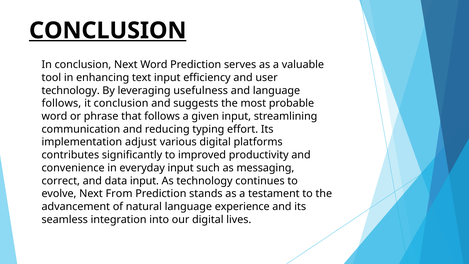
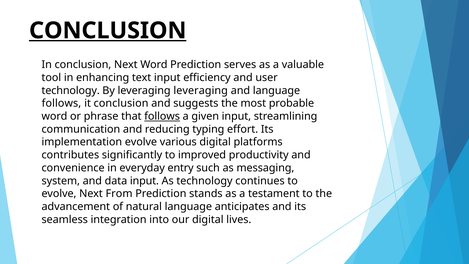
leveraging usefulness: usefulness -> leveraging
follows at (162, 116) underline: none -> present
implementation adjust: adjust -> evolve
everyday input: input -> entry
correct: correct -> system
experience: experience -> anticipates
